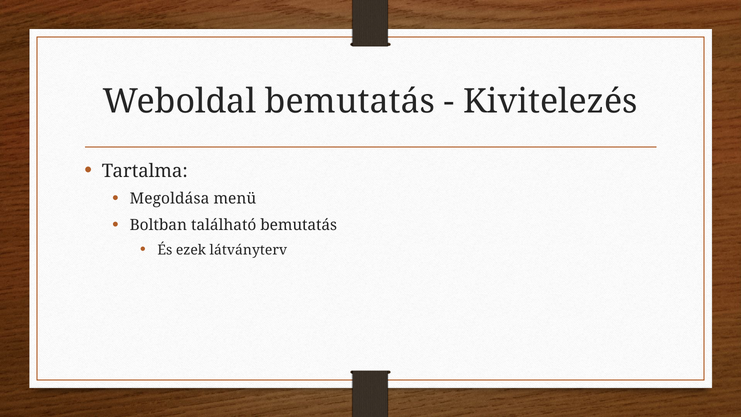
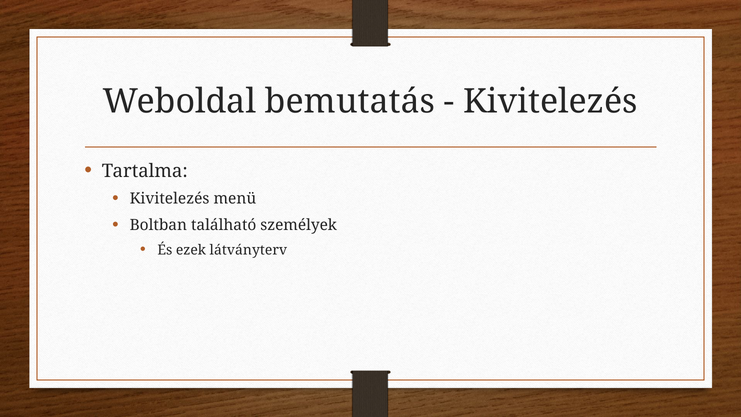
Megoldása at (169, 199): Megoldása -> Kivitelezés
található bemutatás: bemutatás -> személyek
